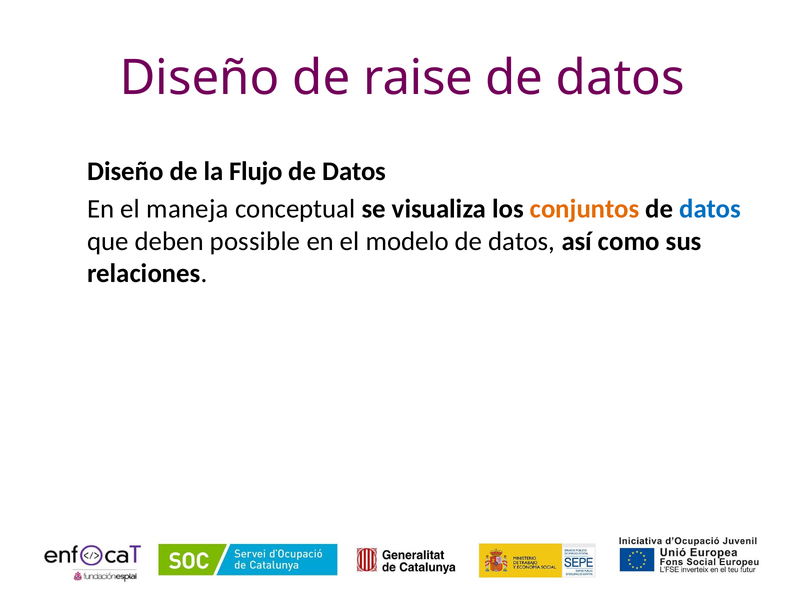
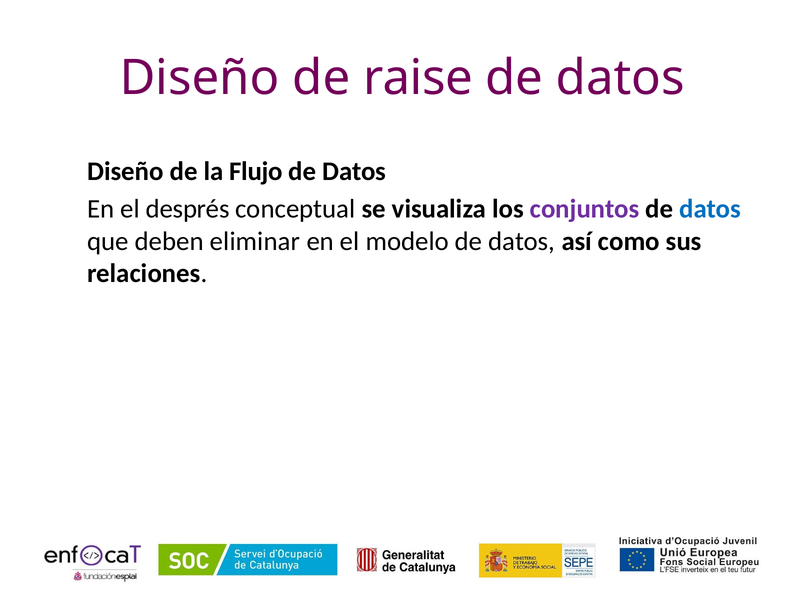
maneja: maneja -> després
conjuntos colour: orange -> purple
possible: possible -> eliminar
